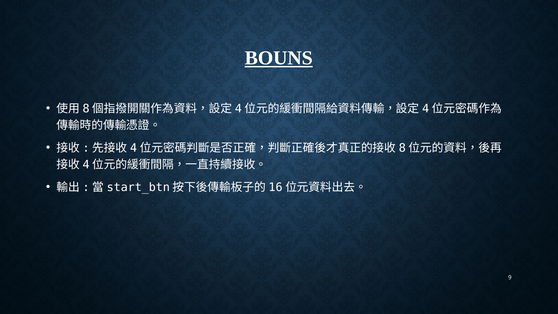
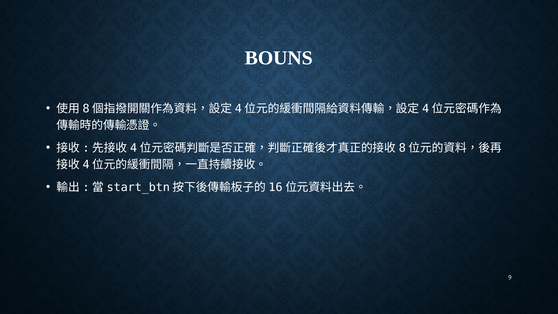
BOUNS underline: present -> none
